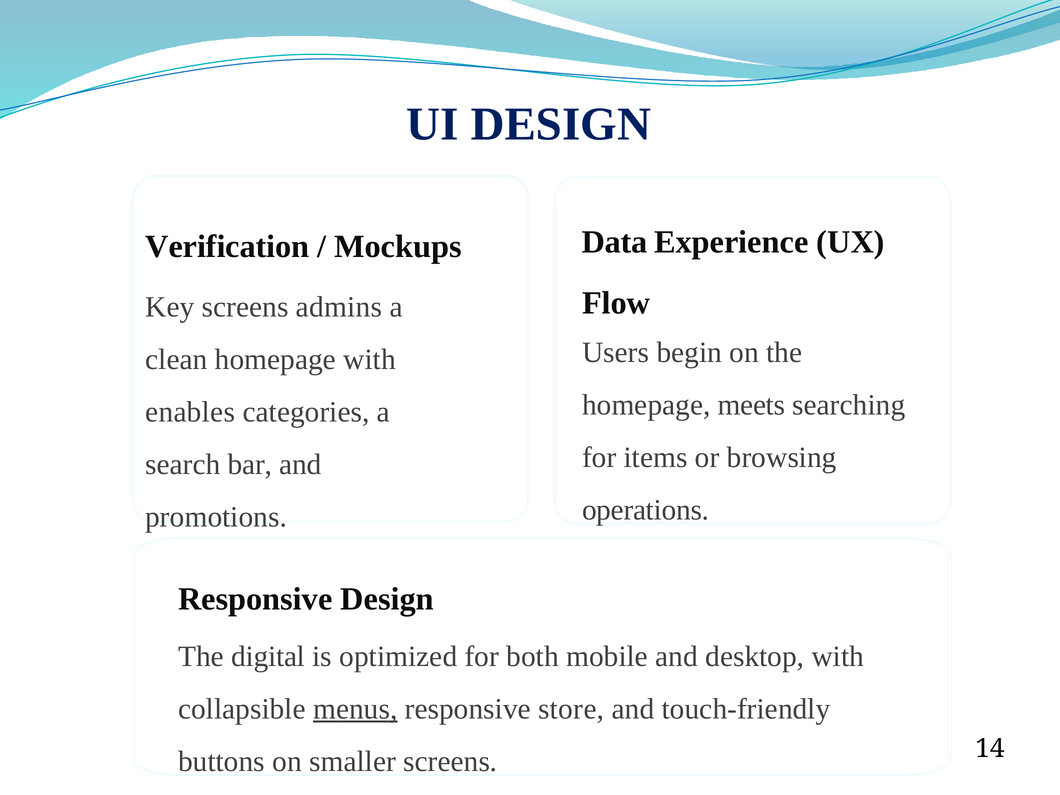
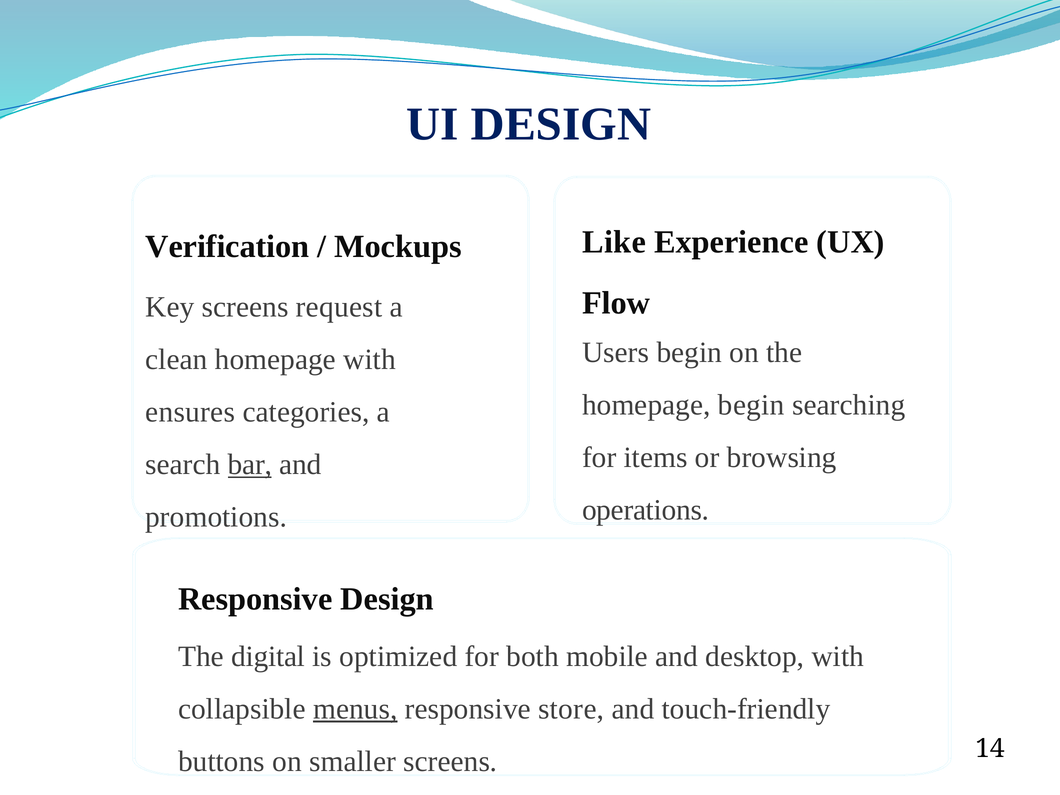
Data: Data -> Like
admins: admins -> request
homepage meets: meets -> begin
enables: enables -> ensures
bar underline: none -> present
